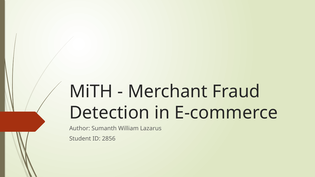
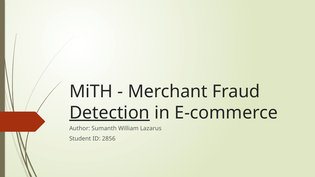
Detection underline: none -> present
